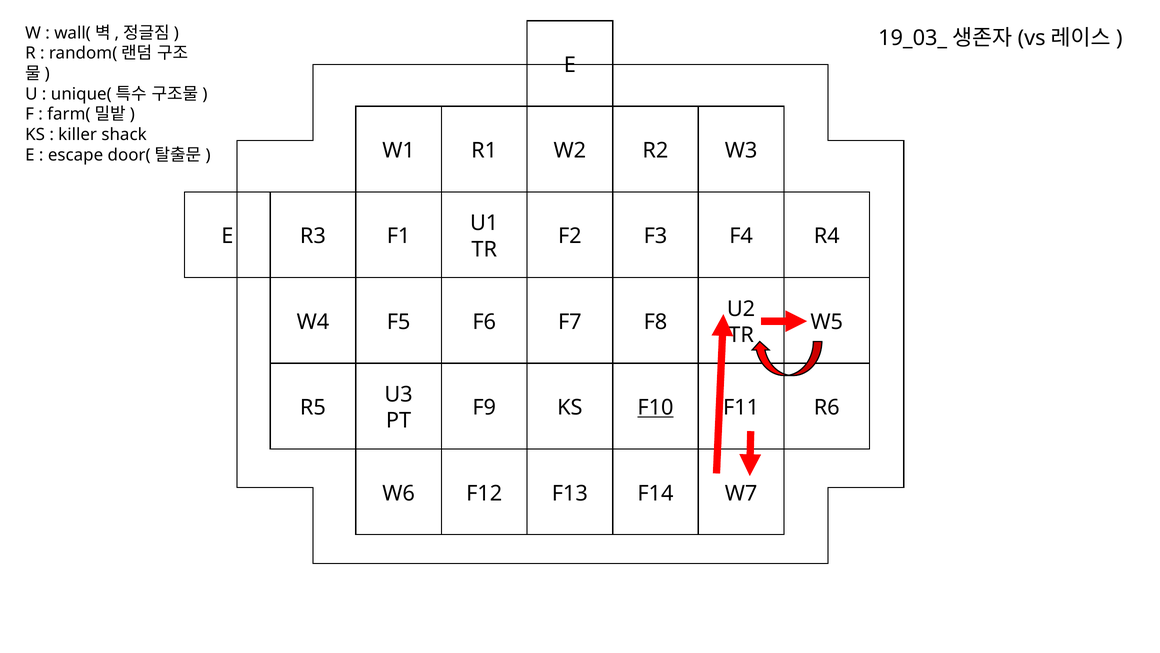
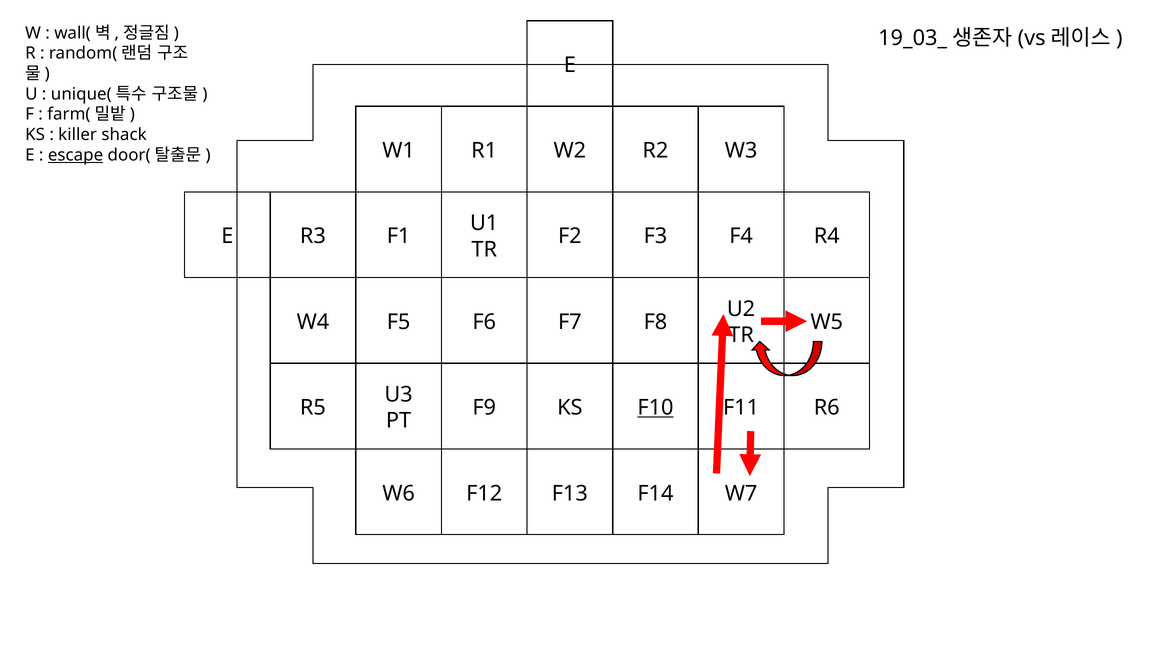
escape underline: none -> present
